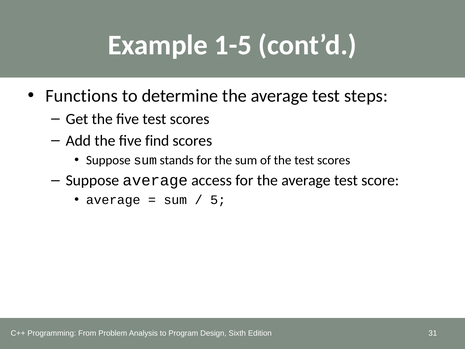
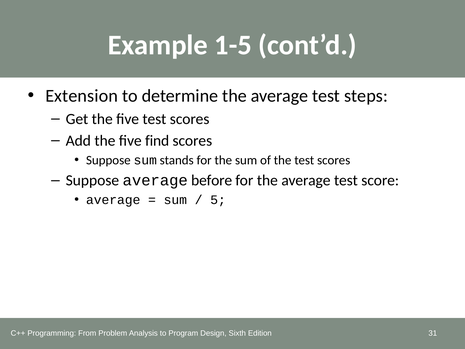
Functions: Functions -> Extension
access: access -> before
